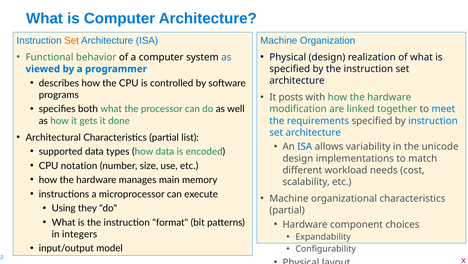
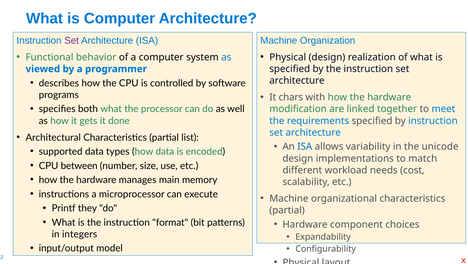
Set at (72, 41) colour: orange -> purple
posts: posts -> chars
notation: notation -> between
Using: Using -> Printf
